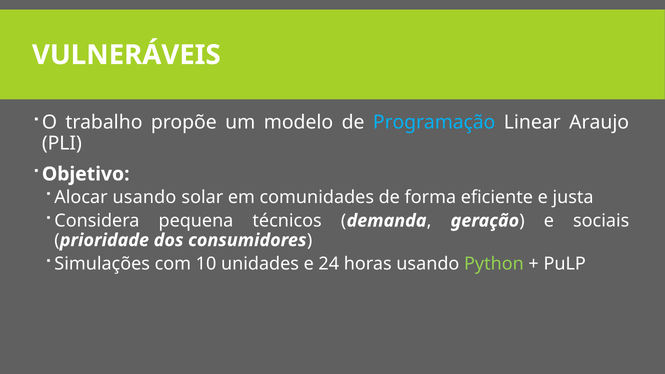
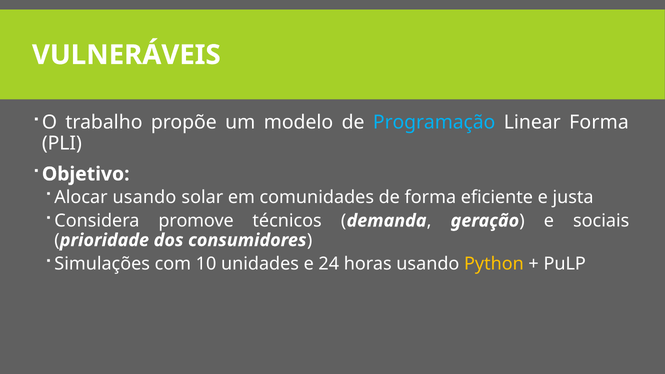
Linear Araujo: Araujo -> Forma
pequena: pequena -> promove
Python colour: light green -> yellow
